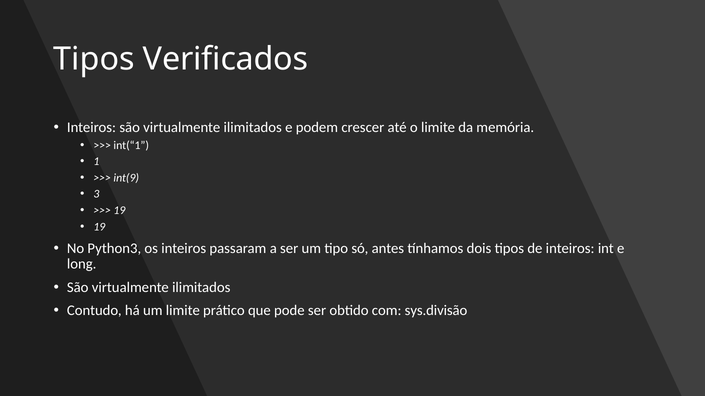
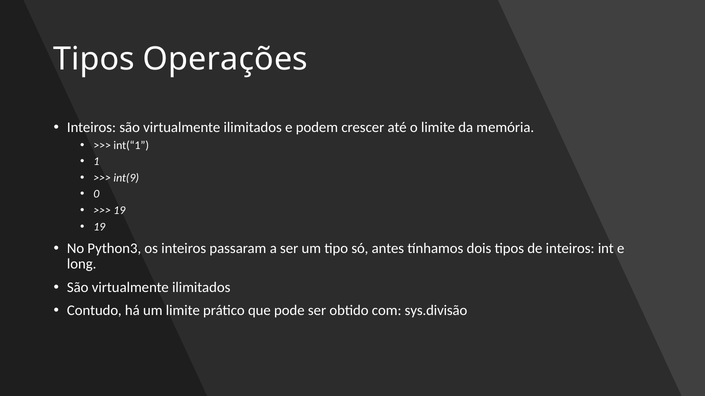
Verificados: Verificados -> Operações
3: 3 -> 0
